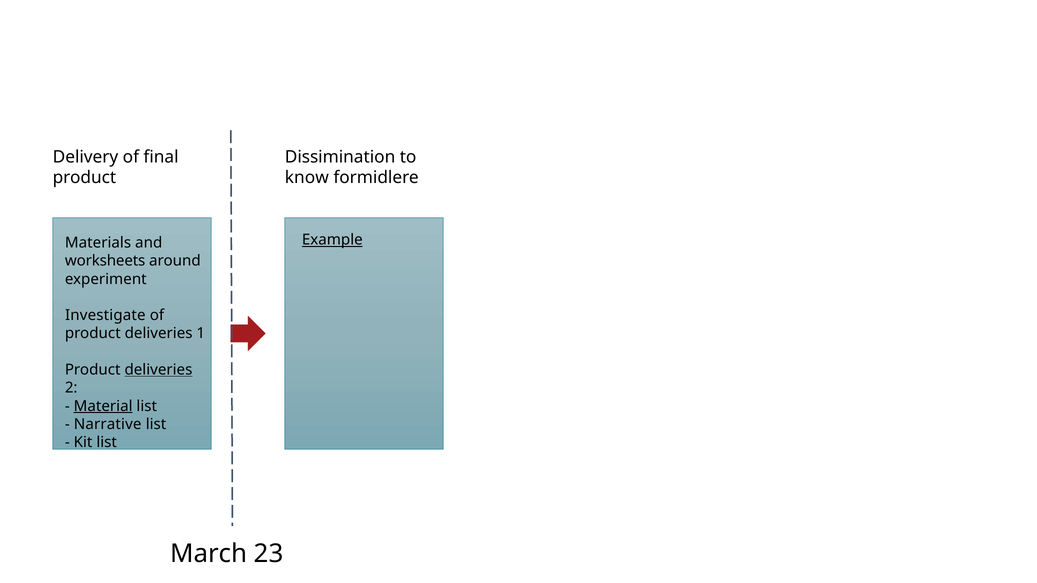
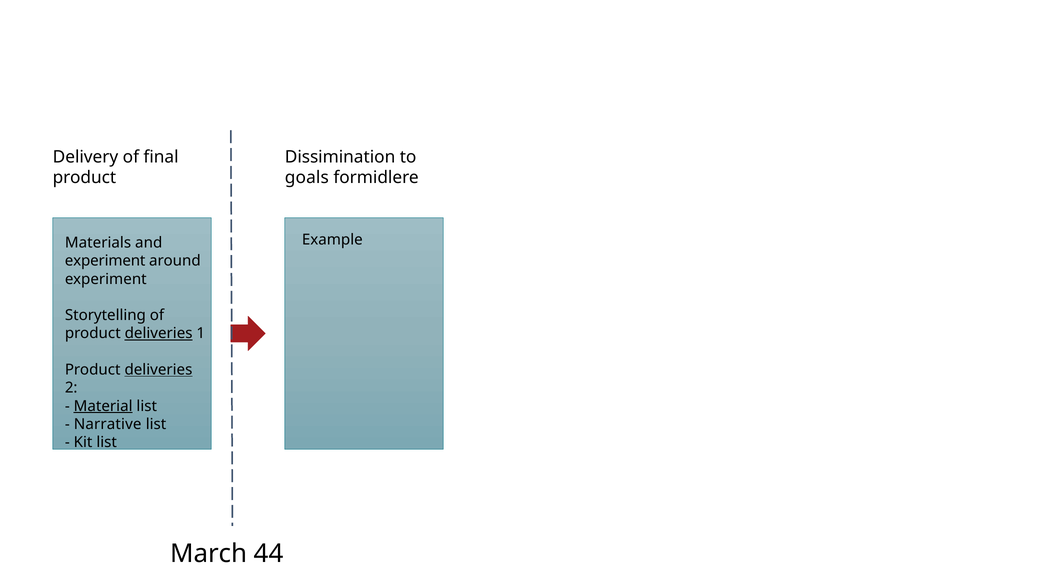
know: know -> goals
Example underline: present -> none
worksheets at (105, 261): worksheets -> experiment
Investigate: Investigate -> Storytelling
deliveries at (159, 334) underline: none -> present
23: 23 -> 44
